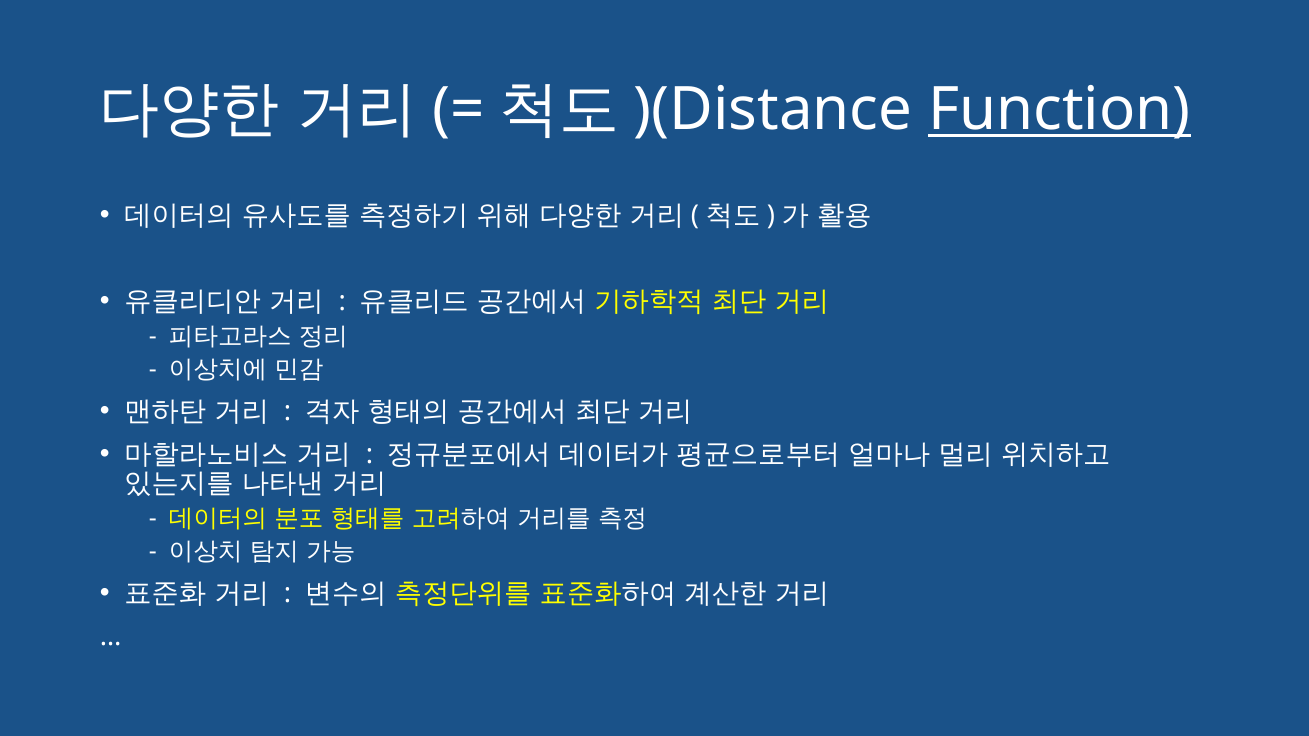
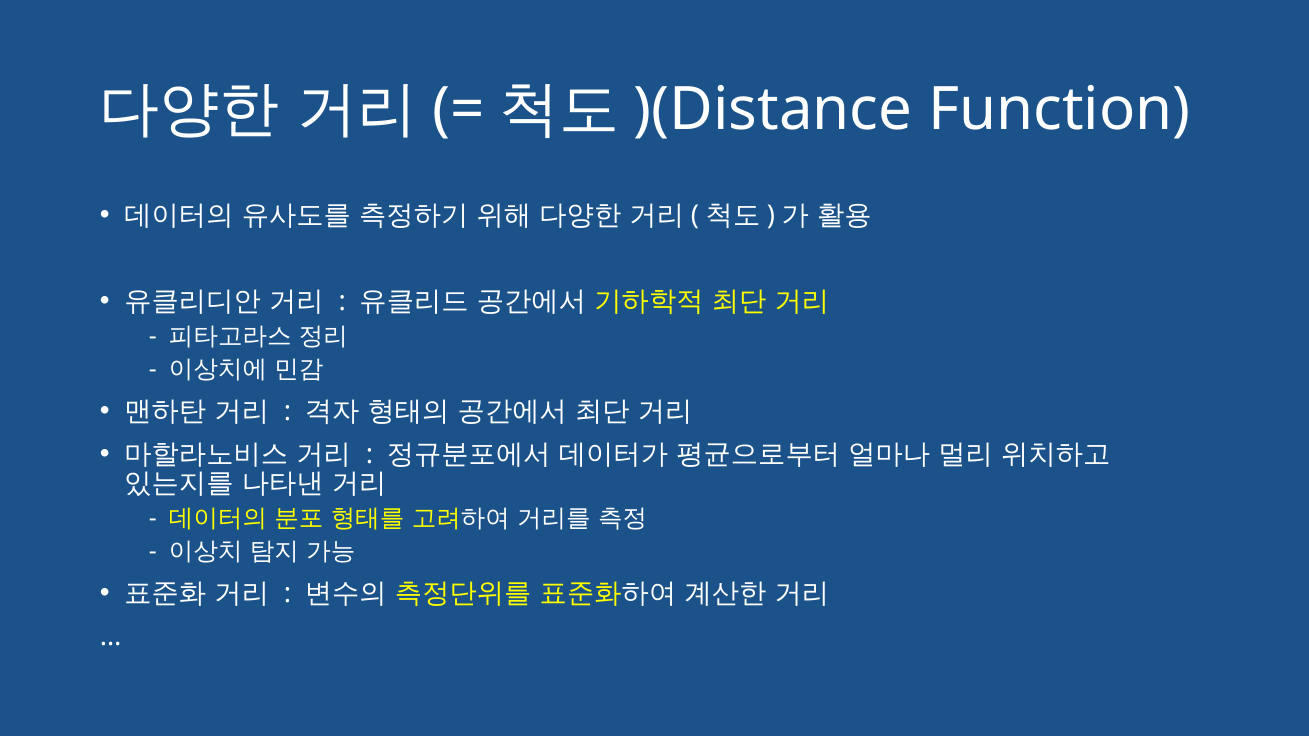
Function underline: present -> none
